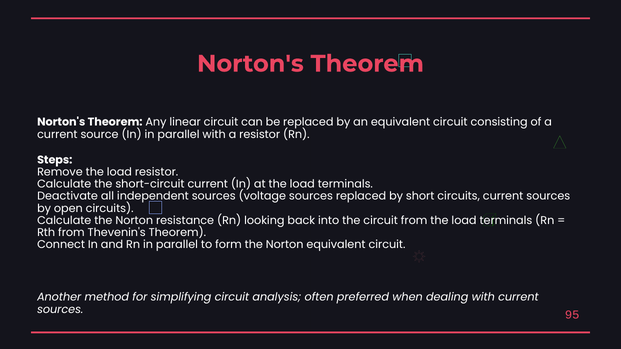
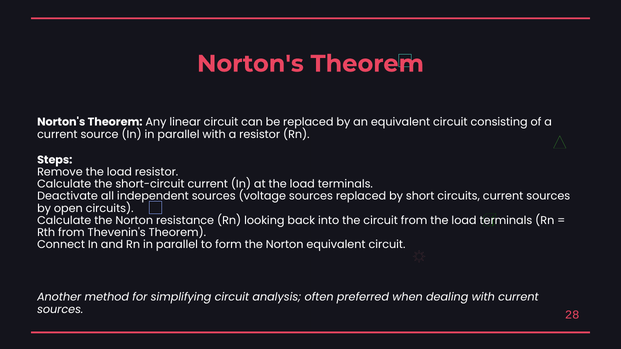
95: 95 -> 28
